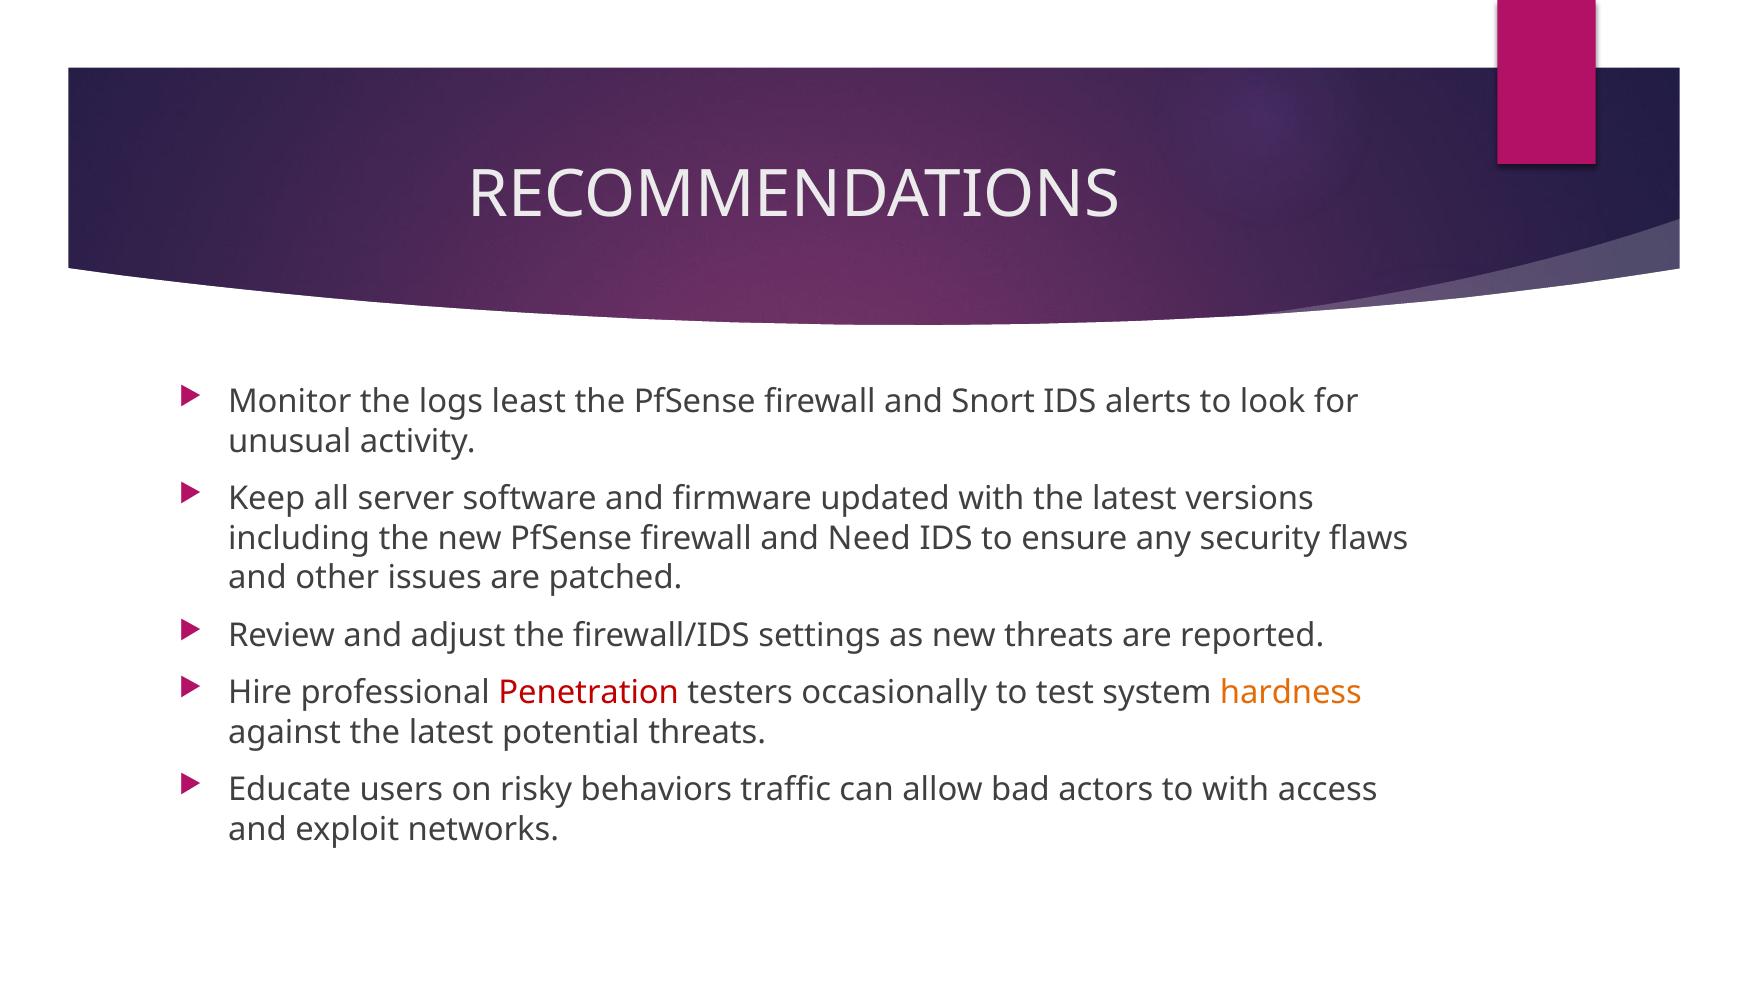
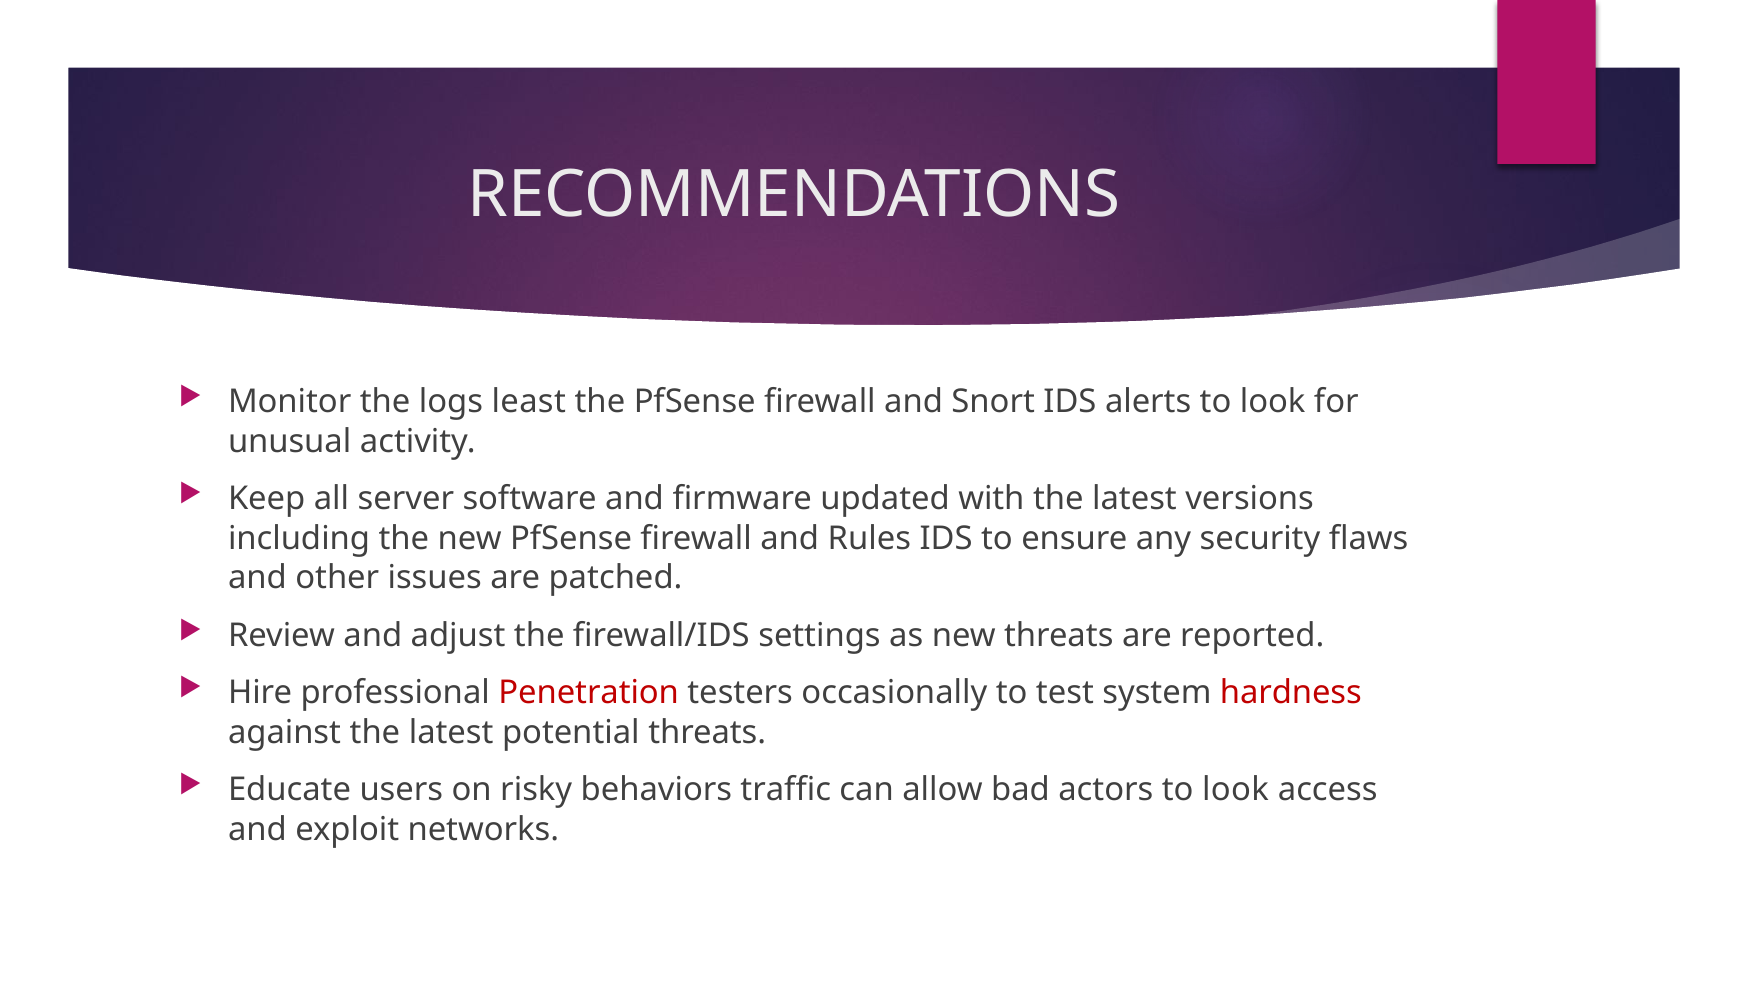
Need: Need -> Rules
hardness colour: orange -> red
actors to with: with -> look
